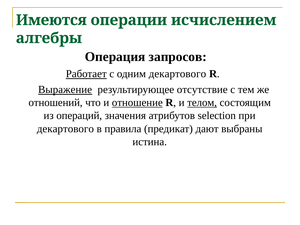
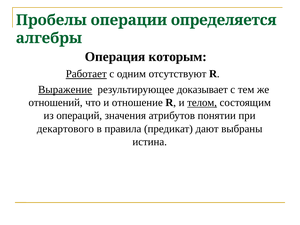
Имеются: Имеются -> Пробелы
исчислением: исчислением -> определяется
запросов: запросов -> которым
одним декартового: декартового -> отсутствуют
отсутствие: отсутствие -> доказывает
отношение underline: present -> none
selection: selection -> понятии
